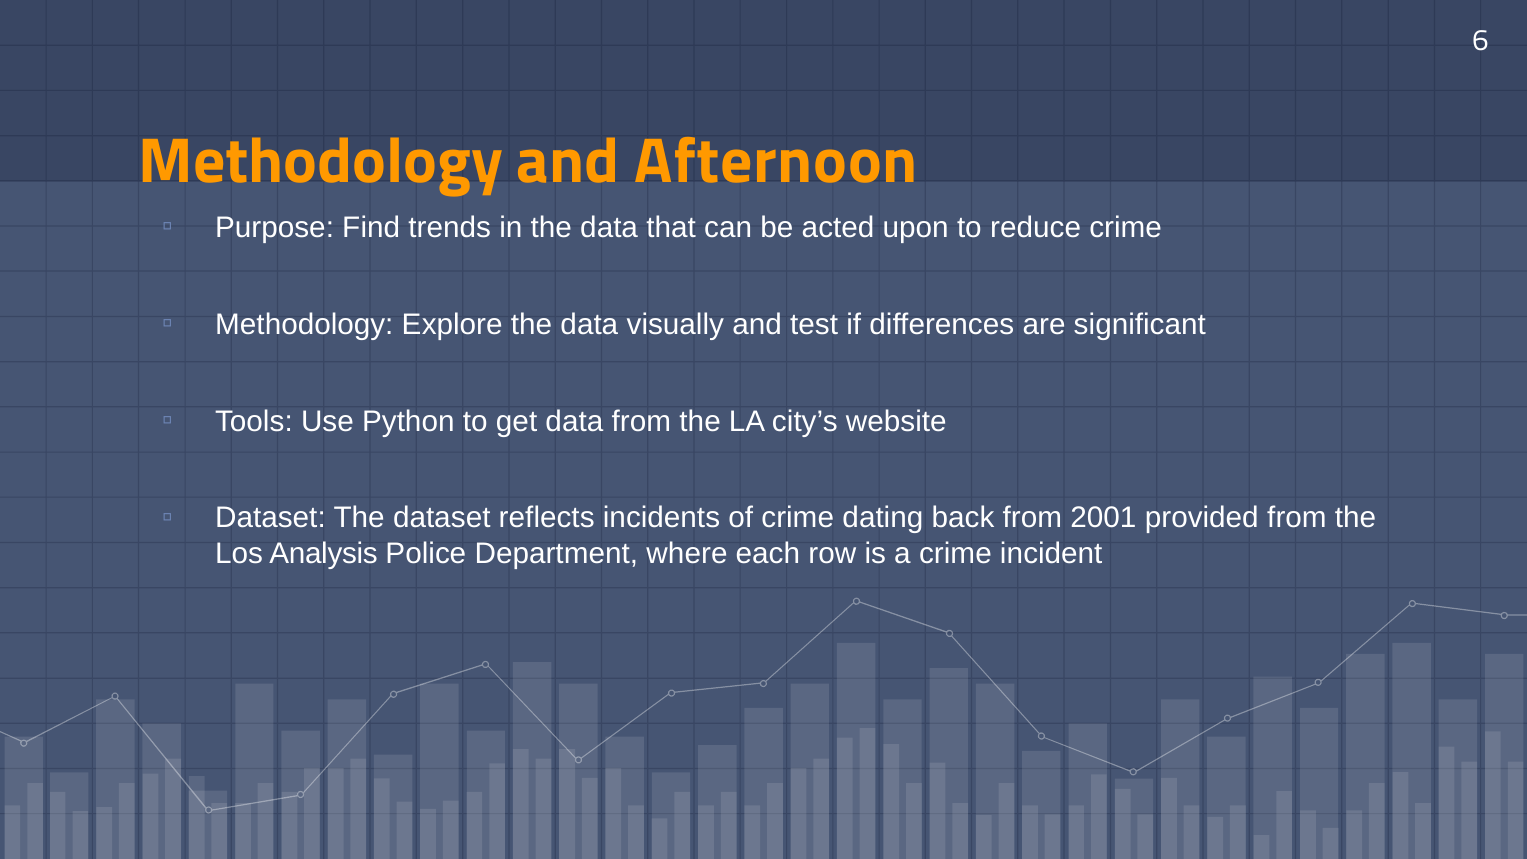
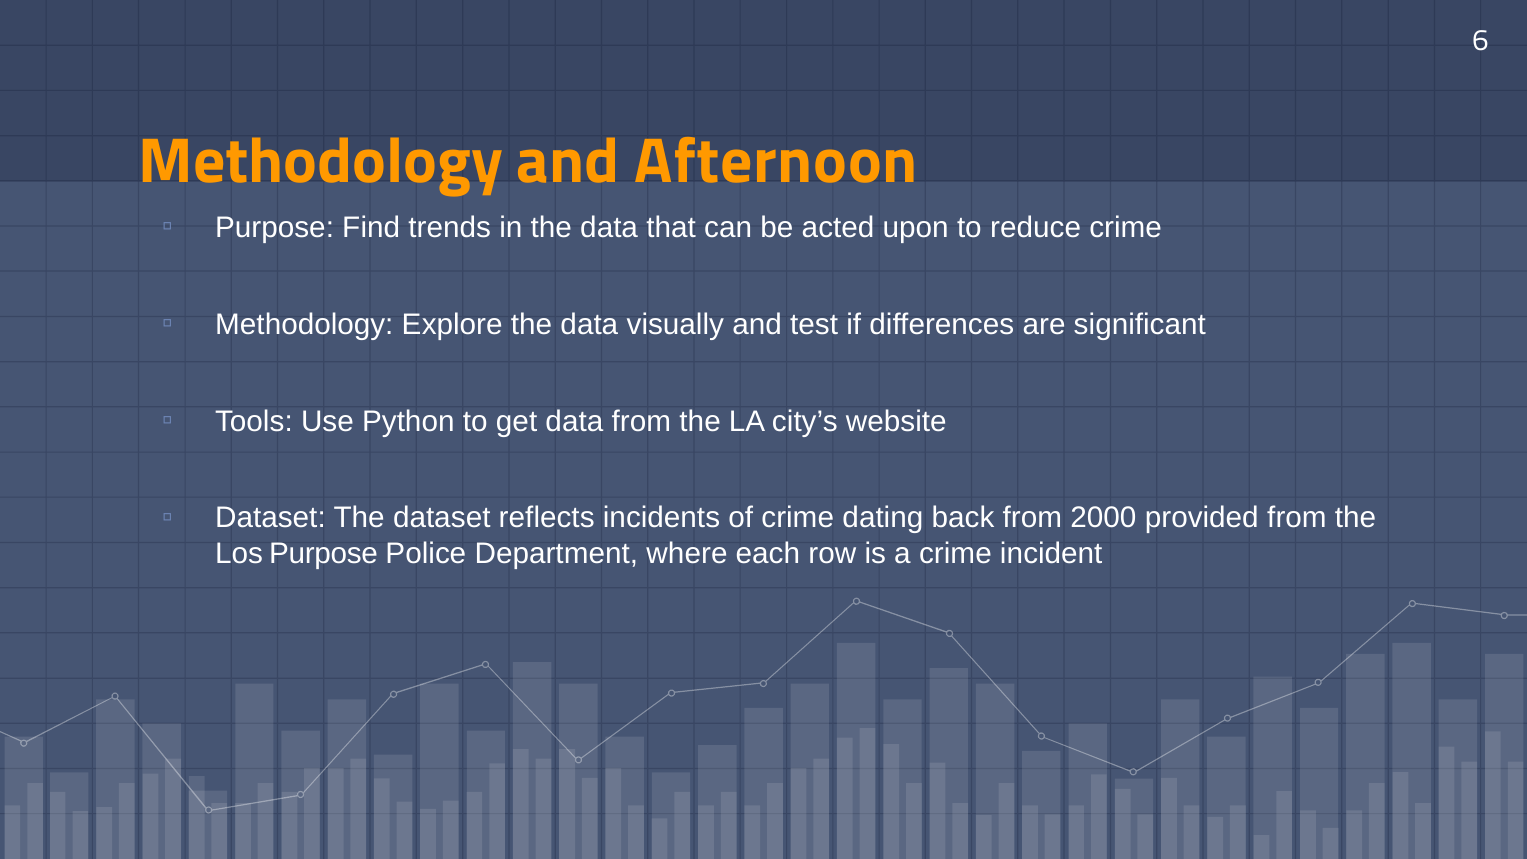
2001: 2001 -> 2000
Los Analysis: Analysis -> Purpose
